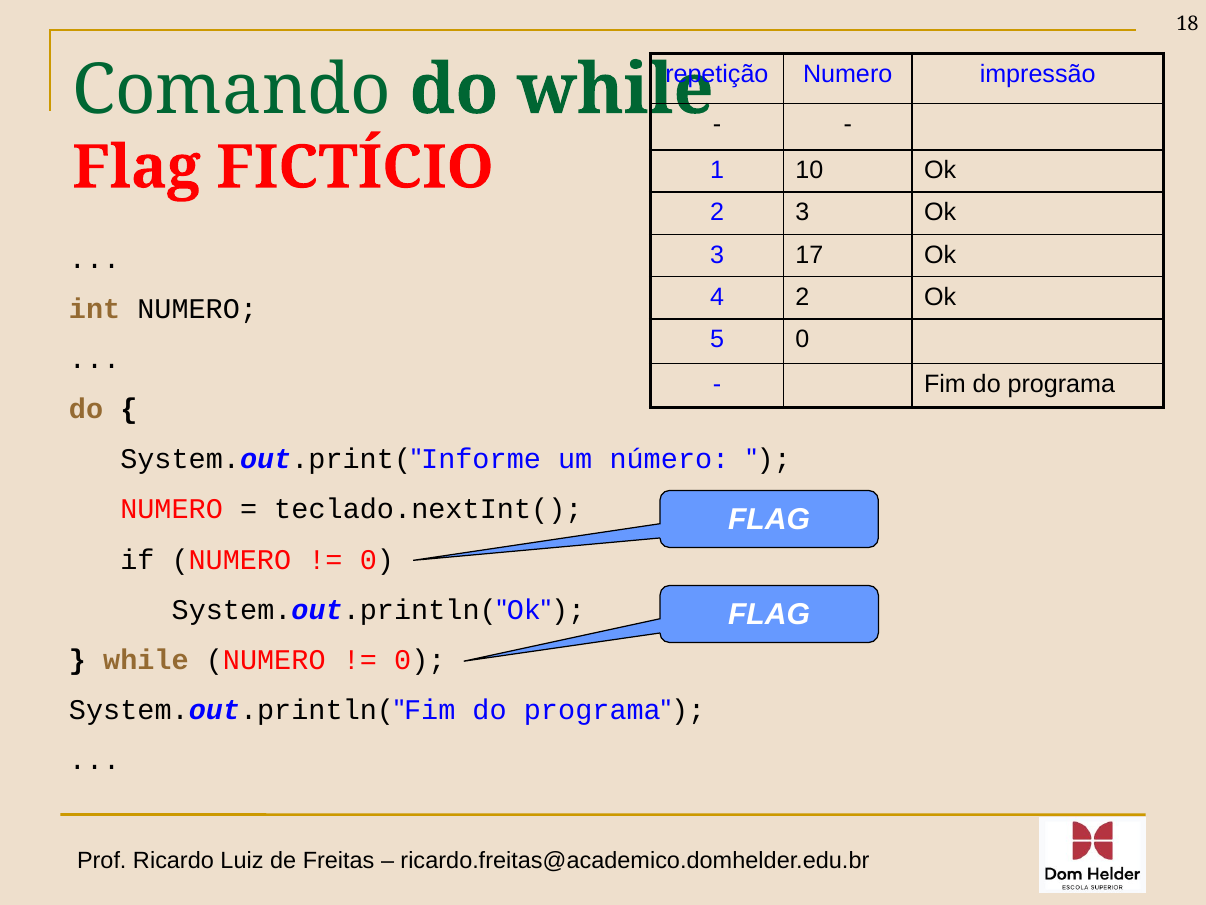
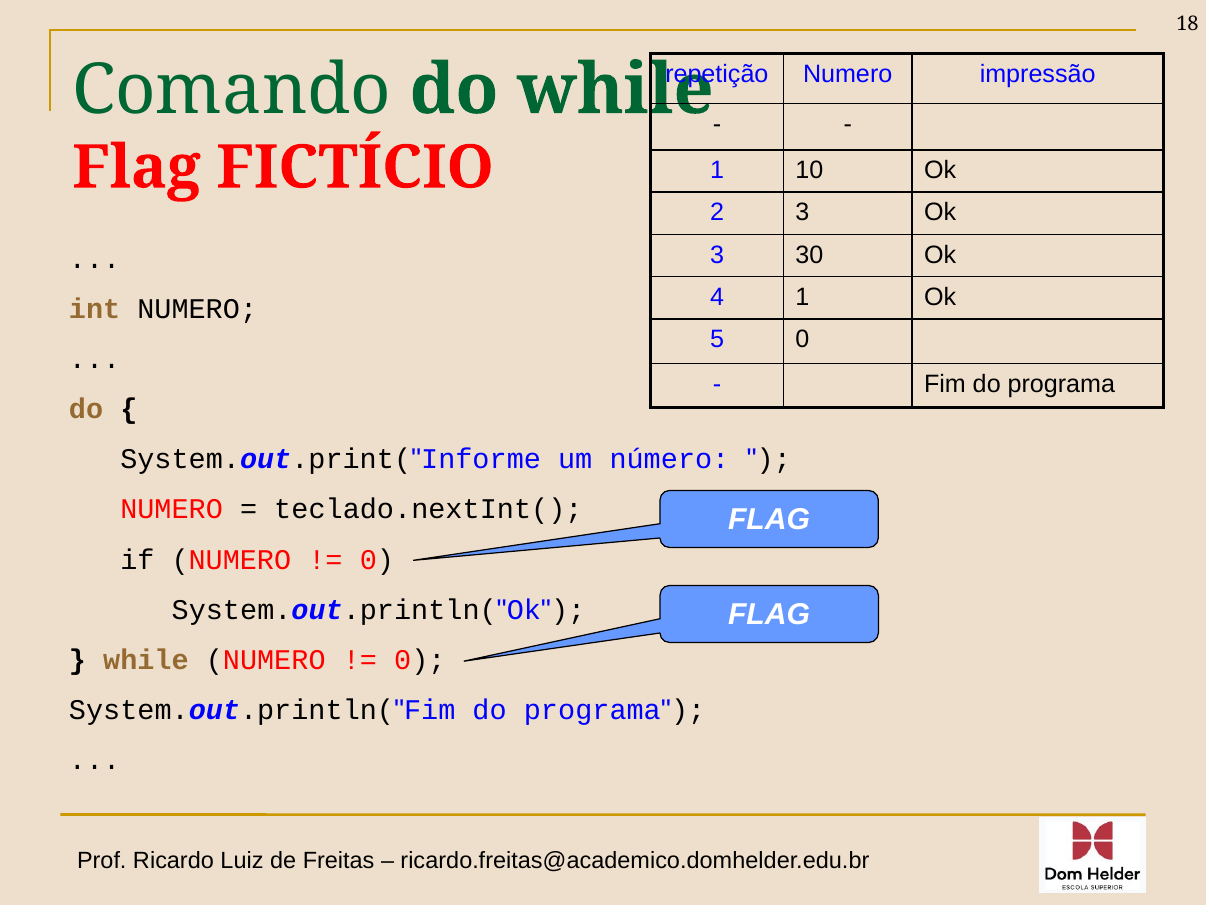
17: 17 -> 30
4 2: 2 -> 1
